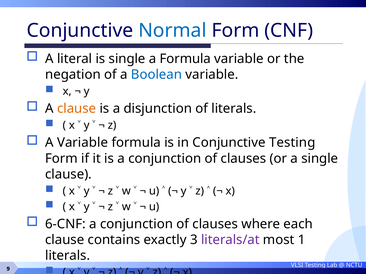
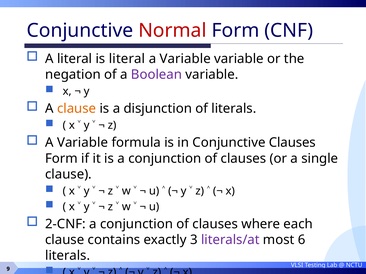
Normal colour: blue -> red
is single: single -> literal
Formula at (185, 59): Formula -> Variable
Boolean colour: blue -> purple
Conjunctive Testing: Testing -> Clauses
6-CNF: 6-CNF -> 2-CNF
1: 1 -> 6
